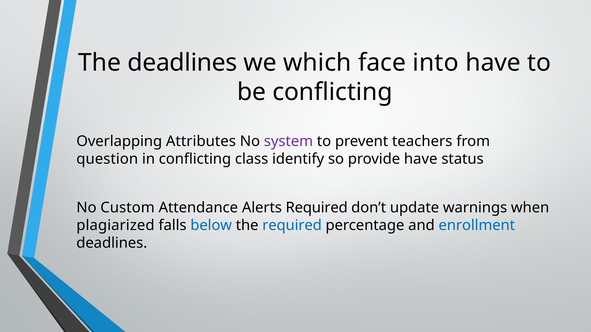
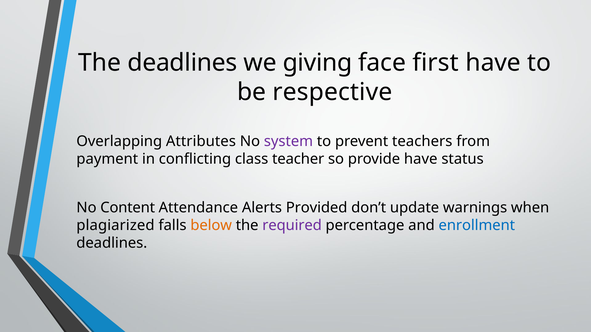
which: which -> giving
into: into -> first
be conflicting: conflicting -> respective
question: question -> payment
identify: identify -> teacher
Custom: Custom -> Content
Alerts Required: Required -> Provided
below colour: blue -> orange
required at (292, 226) colour: blue -> purple
